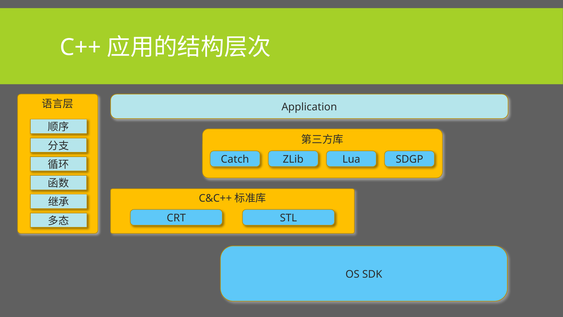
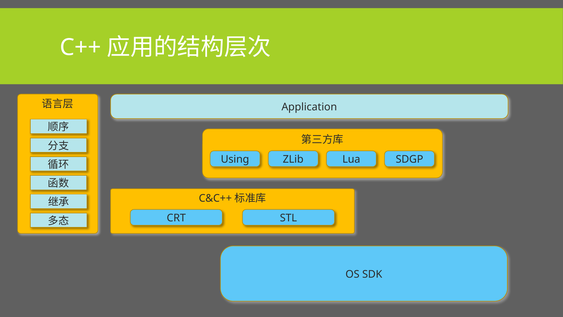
Catch: Catch -> Using
